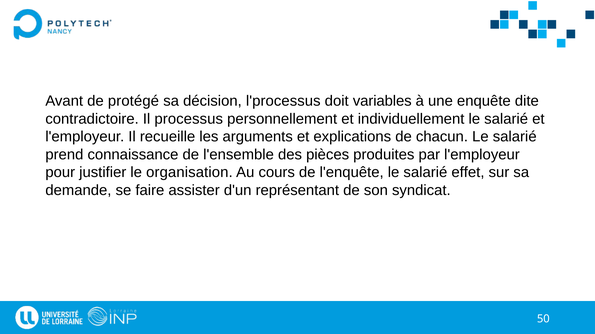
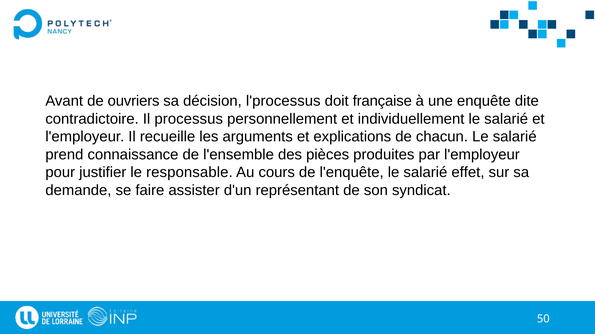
protégé: protégé -> ouvriers
variables: variables -> française
organisation: organisation -> responsable
